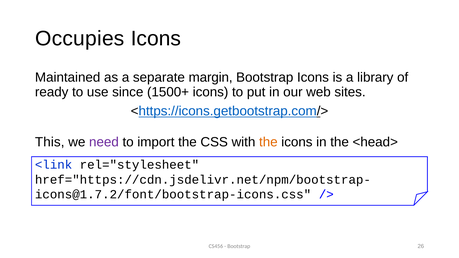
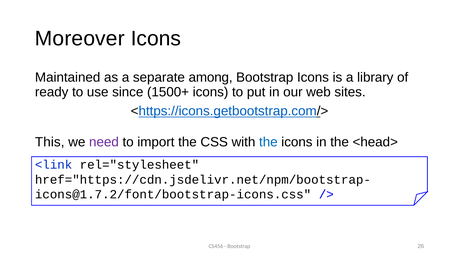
Occupies: Occupies -> Moreover
margin: margin -> among
the at (268, 142) colour: orange -> blue
